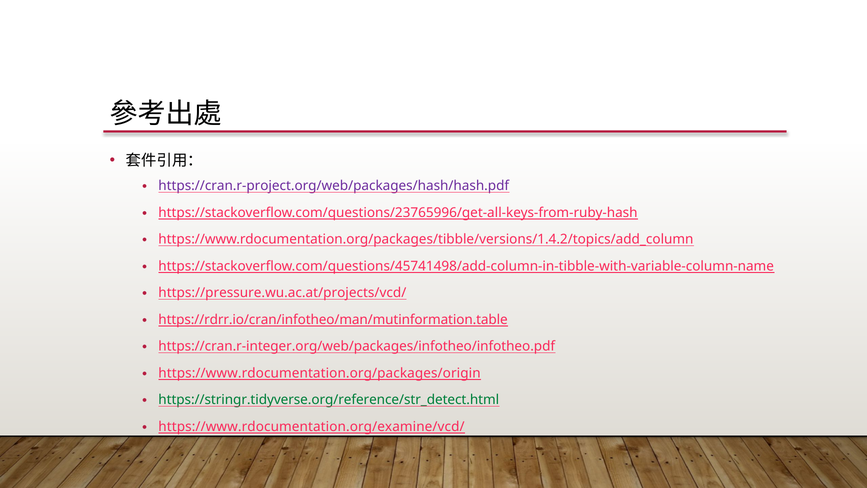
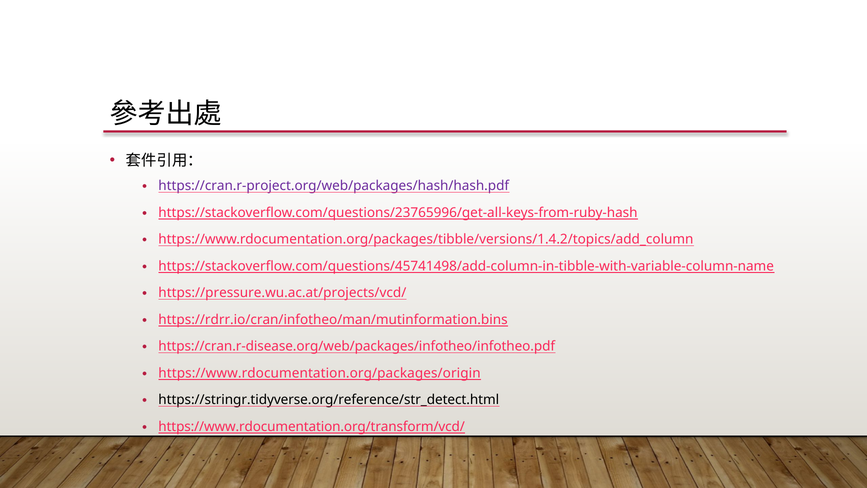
https://rdrr.io/cran/infotheo/man/mutinformation.table: https://rdrr.io/cran/infotheo/man/mutinformation.table -> https://rdrr.io/cran/infotheo/man/mutinformation.bins
https://cran.r-integer.org/web/packages/infotheo/infotheo.pdf: https://cran.r-integer.org/web/packages/infotheo/infotheo.pdf -> https://cran.r-disease.org/web/packages/infotheo/infotheo.pdf
https://stringr.tidyverse.org/reference/str_detect.html colour: green -> black
https://www.rdocumentation.org/examine/vcd/: https://www.rdocumentation.org/examine/vcd/ -> https://www.rdocumentation.org/transform/vcd/
